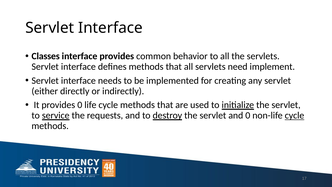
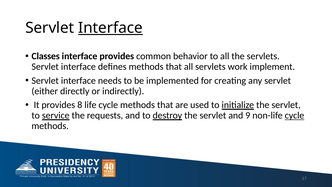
Interface at (110, 28) underline: none -> present
need: need -> work
provides 0: 0 -> 8
and 0: 0 -> 9
